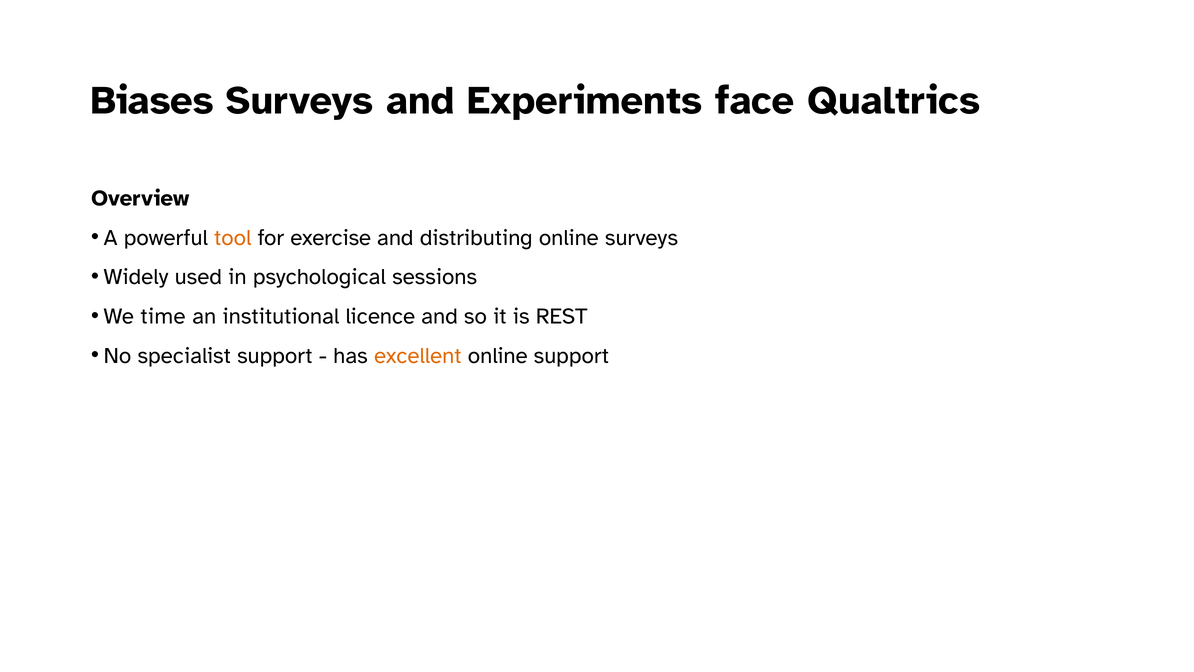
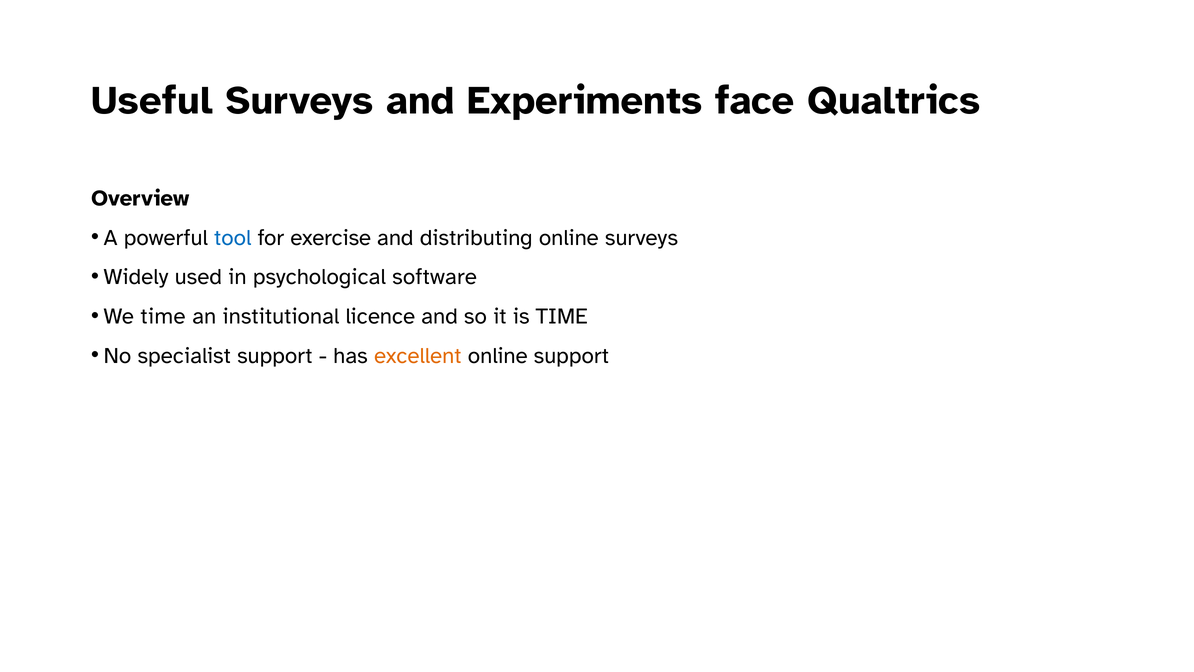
Biases: Biases -> Useful
tool colour: orange -> blue
sessions: sessions -> software
is REST: REST -> TIME
